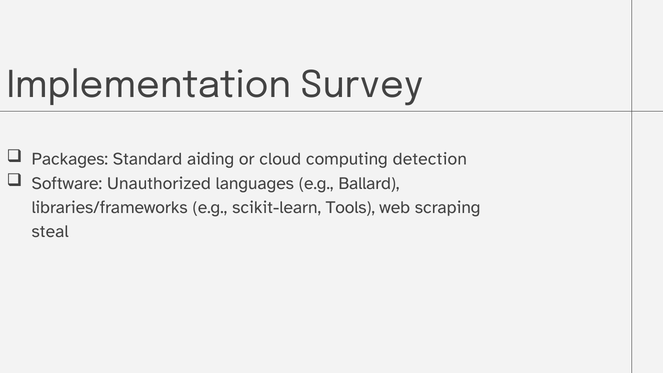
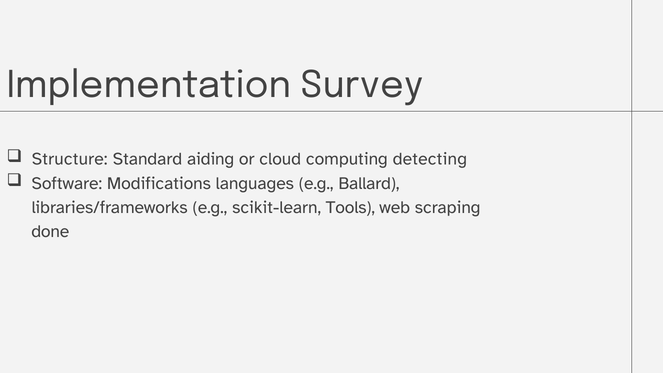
Packages: Packages -> Structure
detection: detection -> detecting
Unauthorized: Unauthorized -> Modifications
steal: steal -> done
